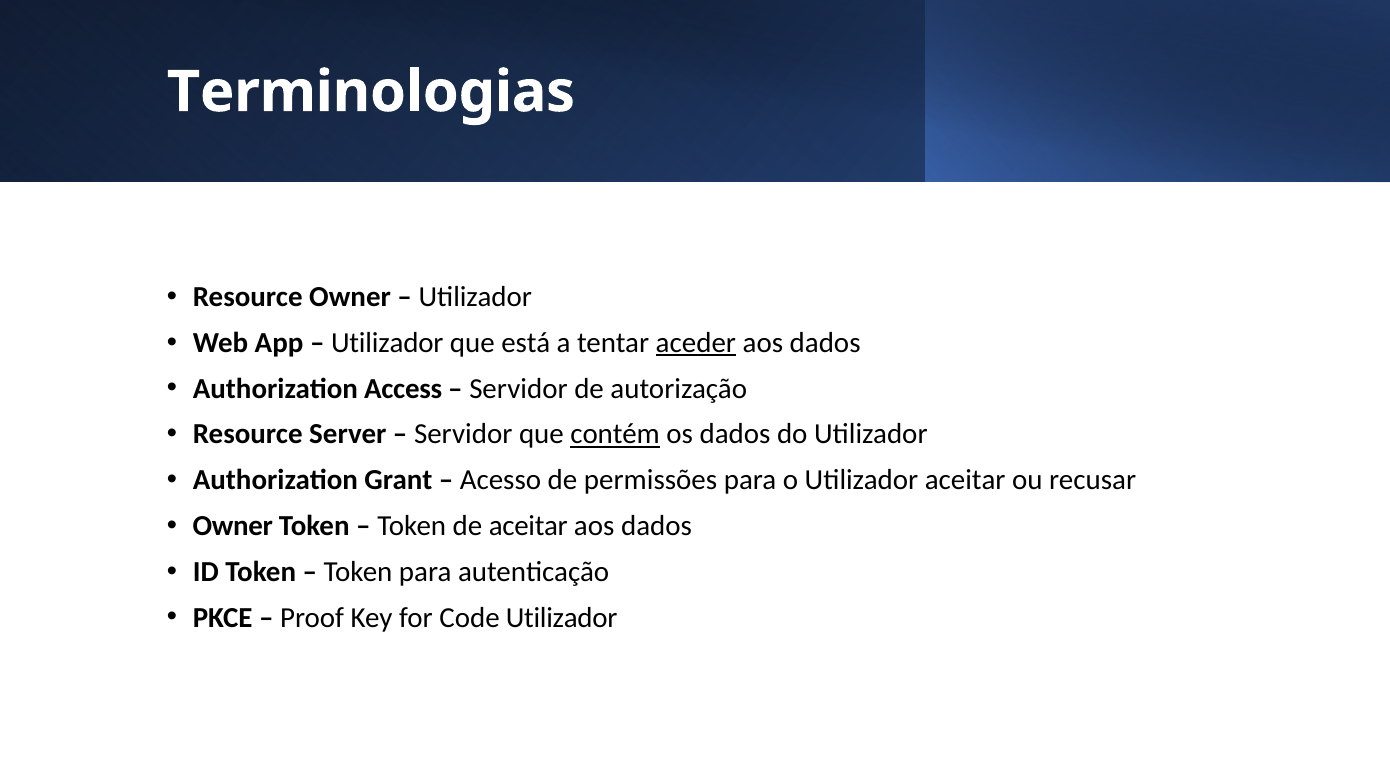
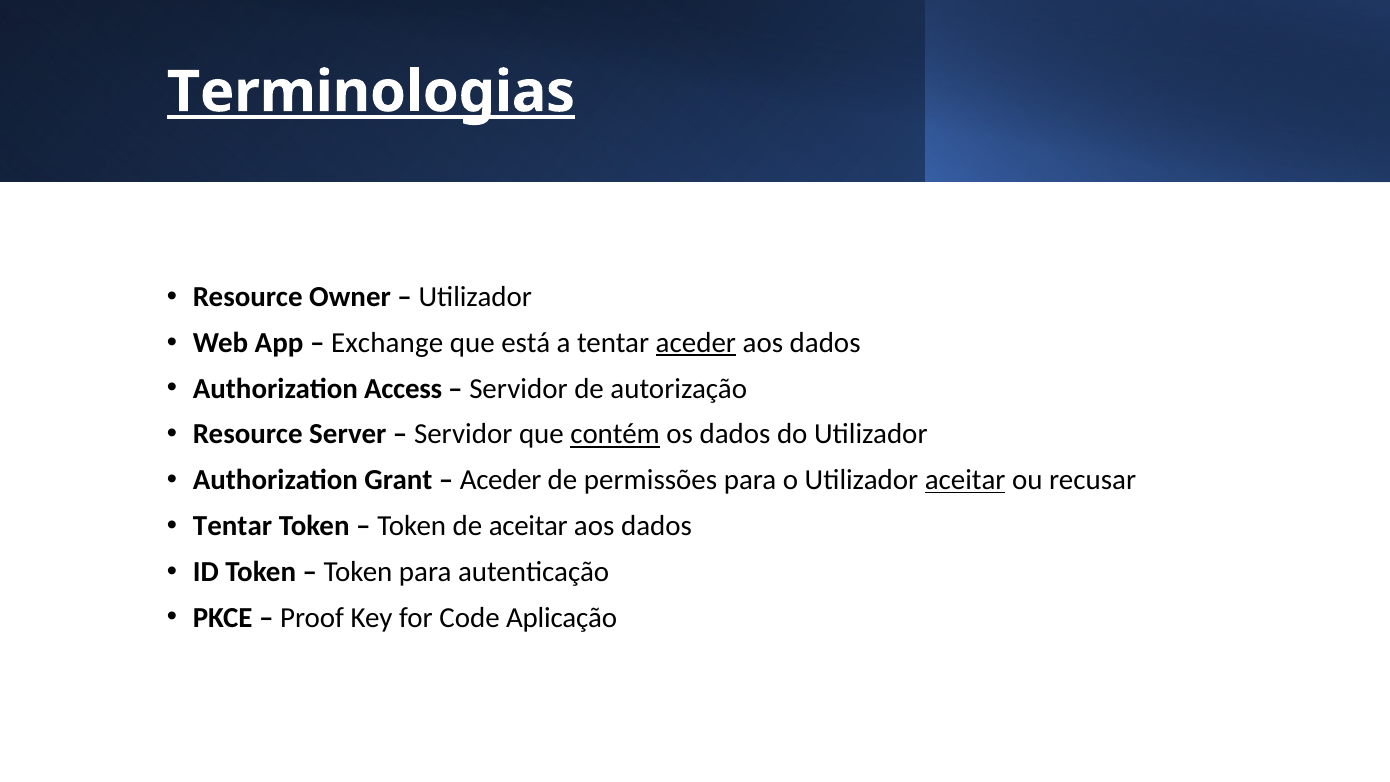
Terminologias underline: none -> present
Utilizador at (387, 343): Utilizador -> Exchange
Acesso at (501, 480): Acesso -> Aceder
aceitar at (965, 480) underline: none -> present
Owner at (233, 526): Owner -> Tentar
Code Utilizador: Utilizador -> Aplicação
